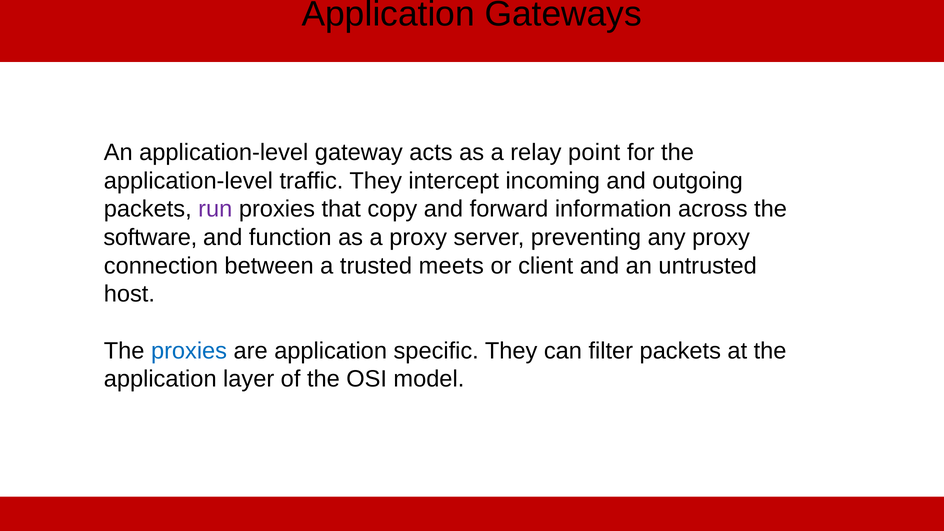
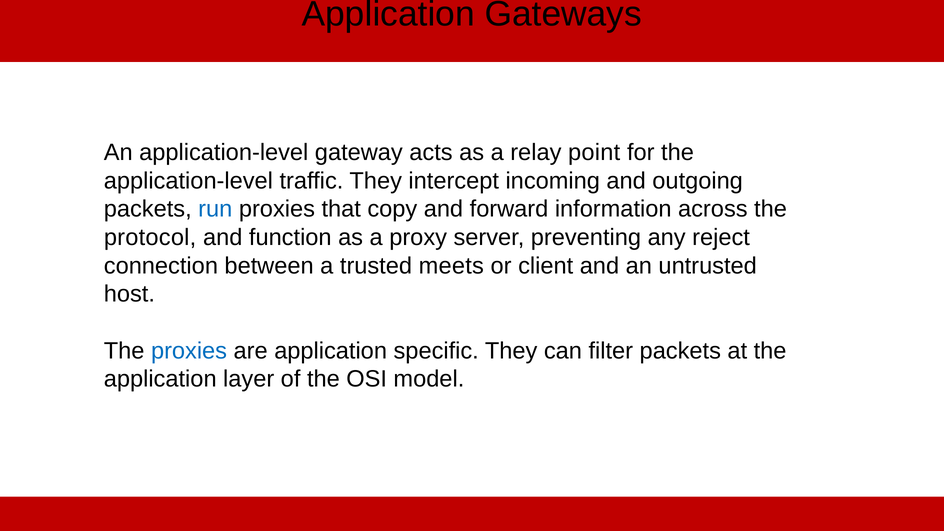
run colour: purple -> blue
software: software -> protocol
any proxy: proxy -> reject
